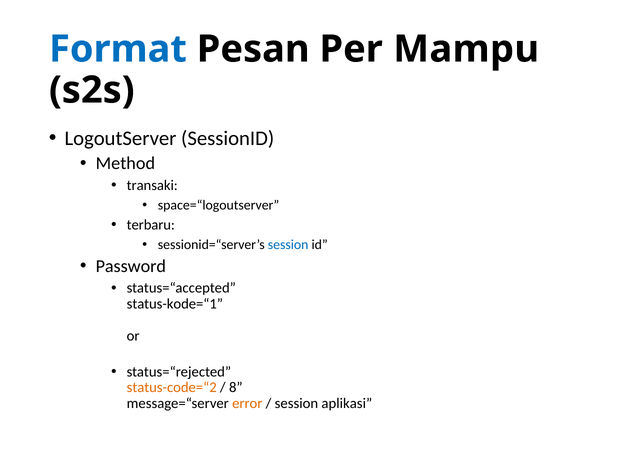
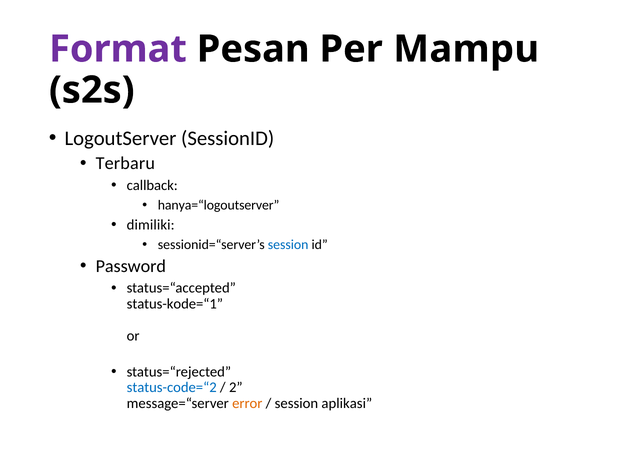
Format colour: blue -> purple
Method: Method -> Terbaru
transaki: transaki -> callback
space=“logoutserver: space=“logoutserver -> hanya=“logoutserver
terbaru: terbaru -> dimiliki
status-code=“2 colour: orange -> blue
8: 8 -> 2
